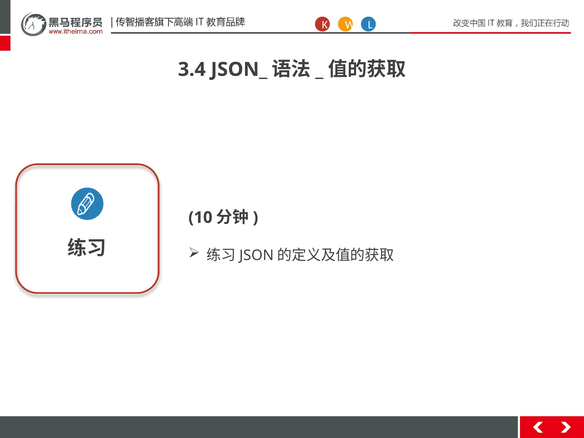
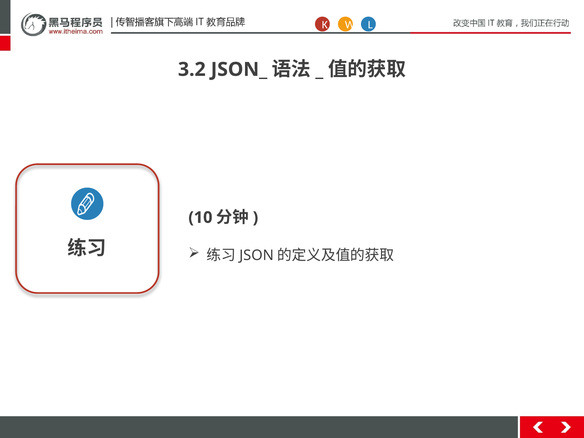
3.4: 3.4 -> 3.2
